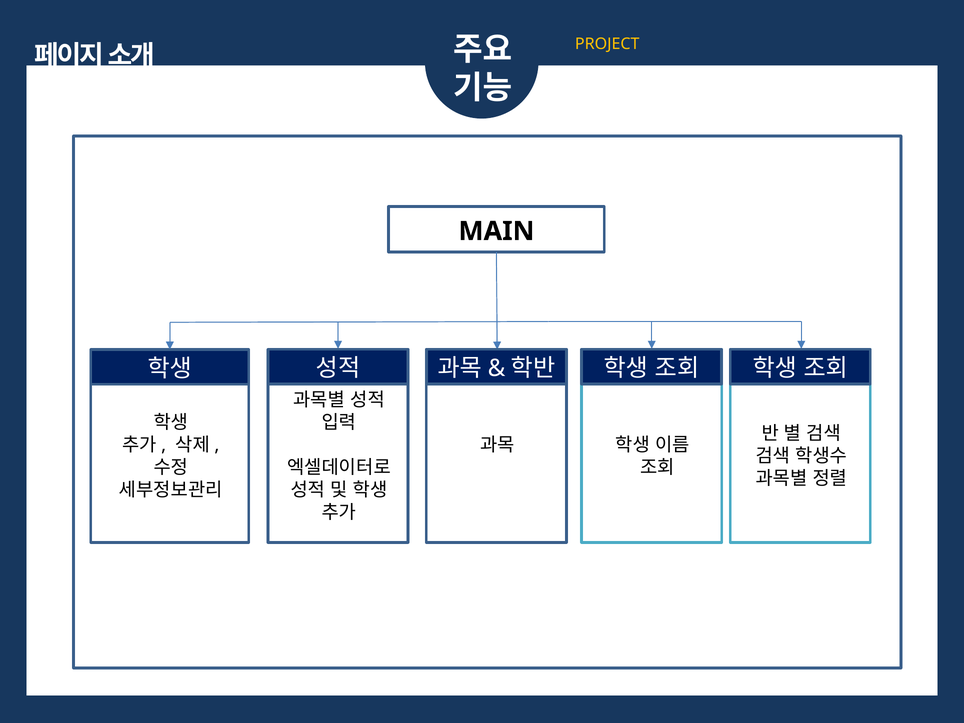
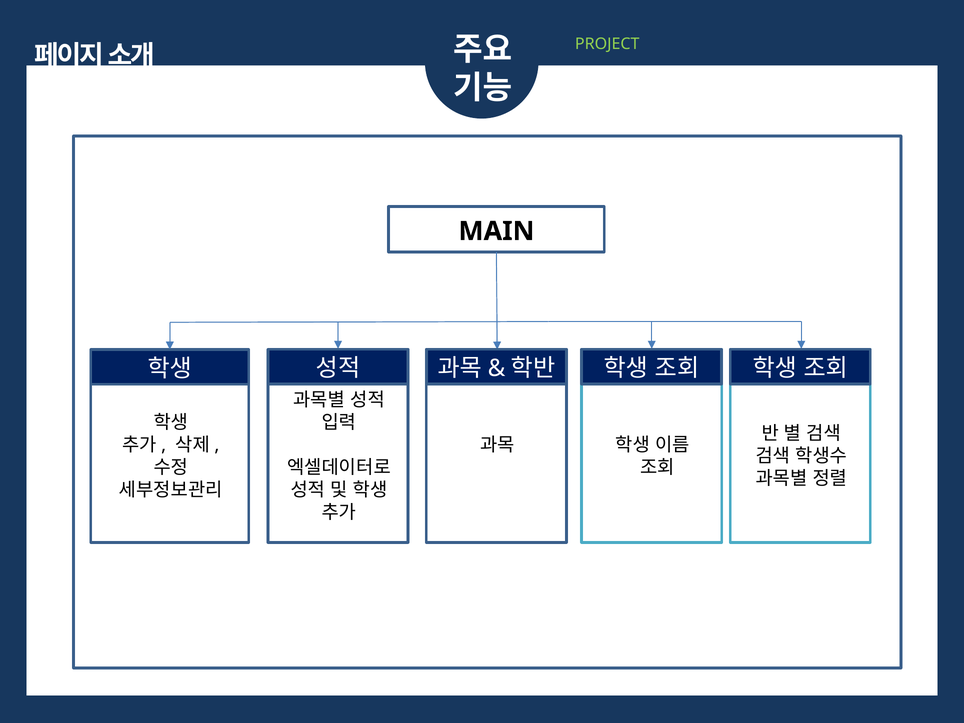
PROJECT colour: yellow -> light green
